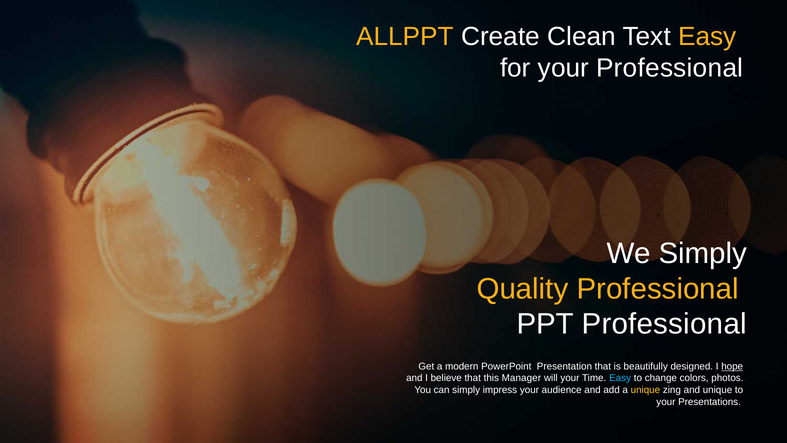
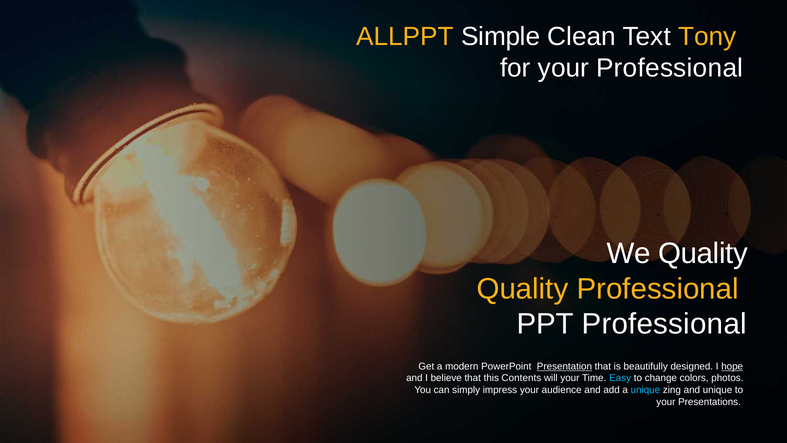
Create: Create -> Simple
Text Easy: Easy -> Tony
We Simply: Simply -> Quality
Presentation underline: none -> present
Manager: Manager -> Contents
unique at (645, 390) colour: yellow -> light blue
